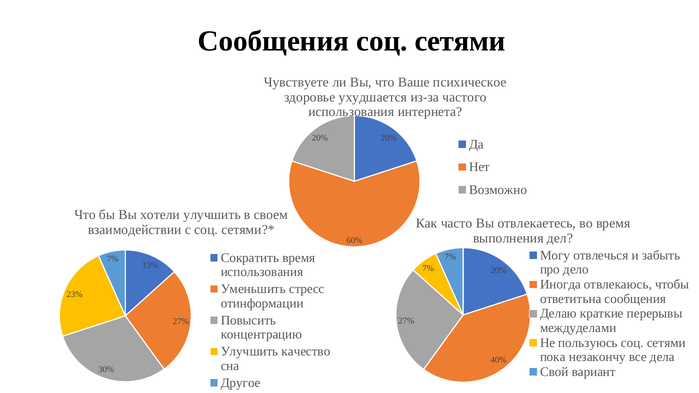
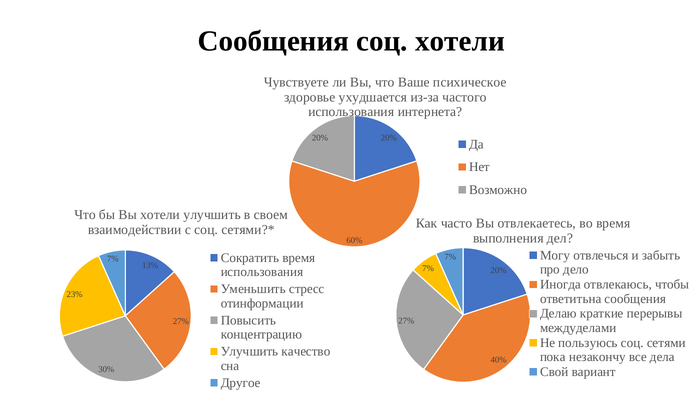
сетями at (460, 41): сетями -> хотели
